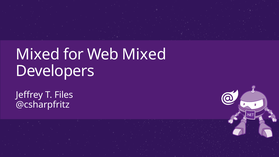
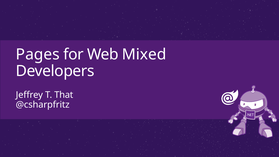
Mixed at (38, 54): Mixed -> Pages
Files: Files -> That
